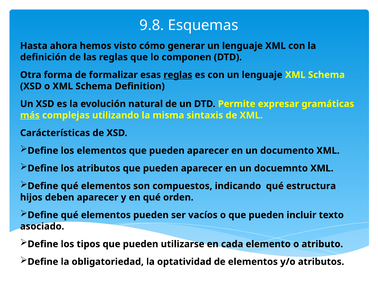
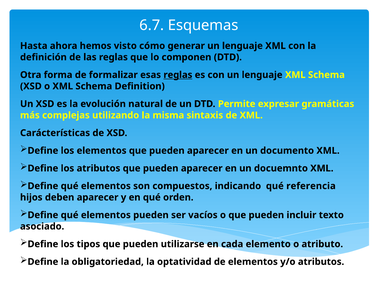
9.8: 9.8 -> 6.7
más underline: present -> none
estructura: estructura -> referencia
